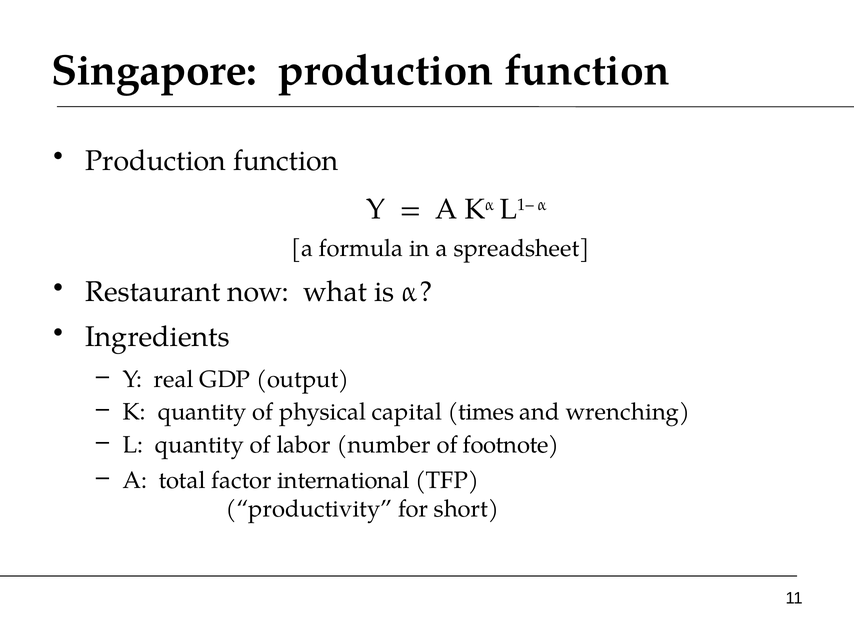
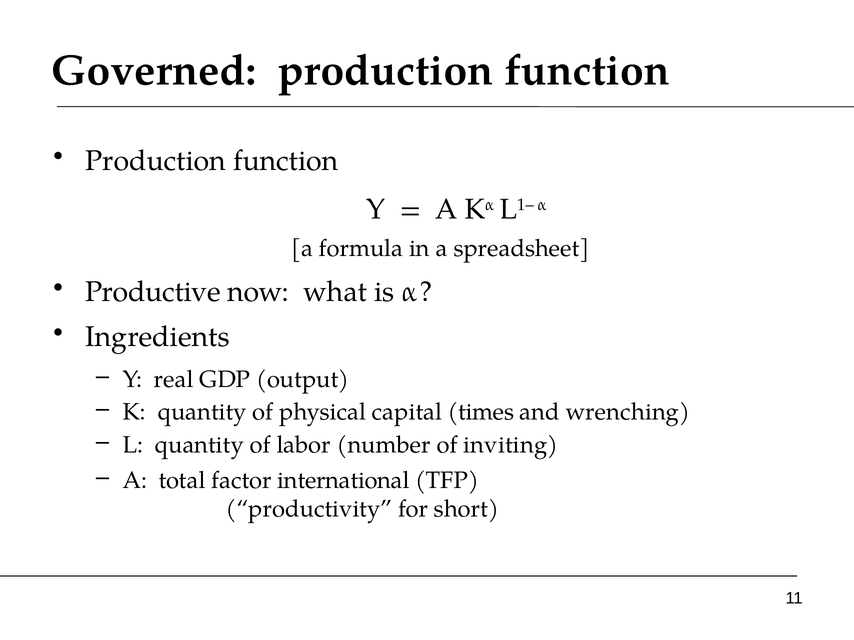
Singapore: Singapore -> Governed
Restaurant: Restaurant -> Productive
footnote: footnote -> inviting
